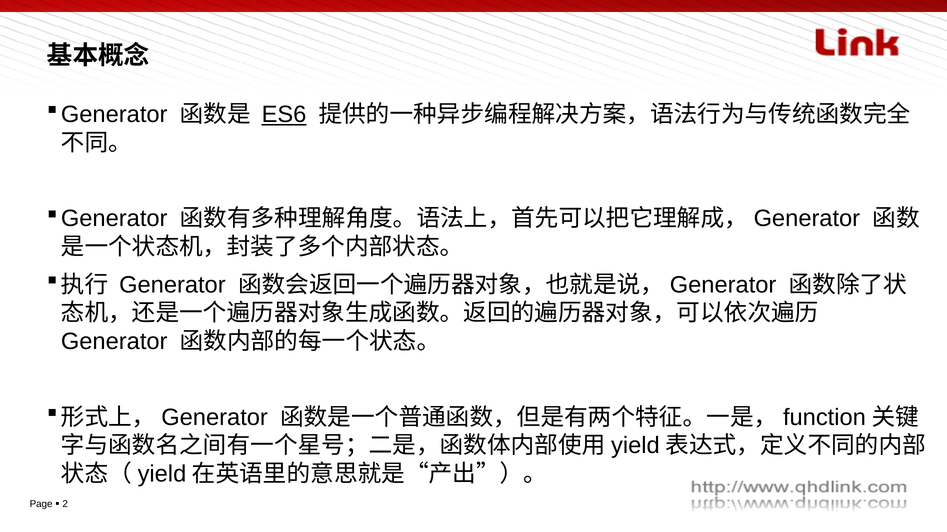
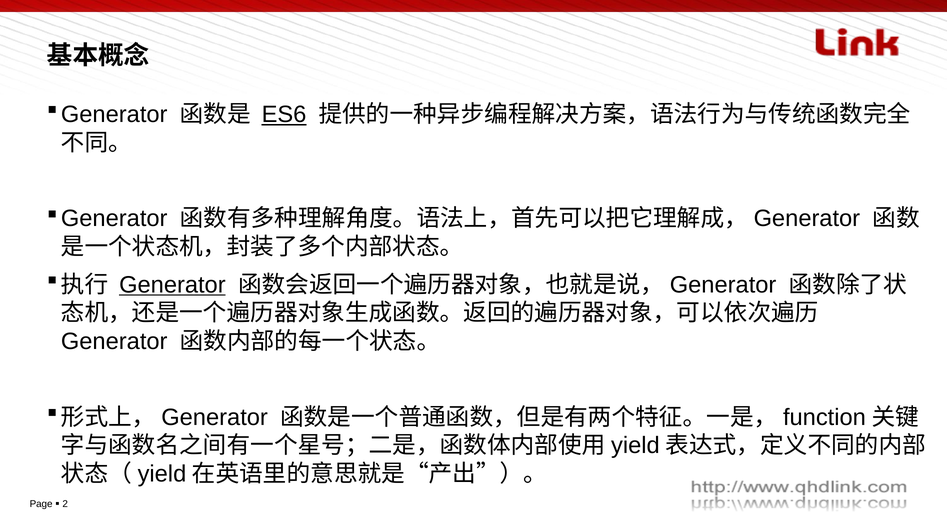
Generator at (172, 285) underline: none -> present
